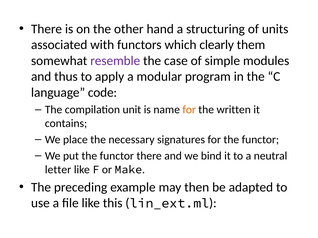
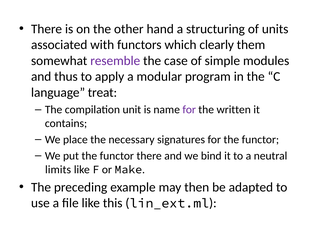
code: code -> treat
for at (189, 110) colour: orange -> purple
letter: letter -> limits
